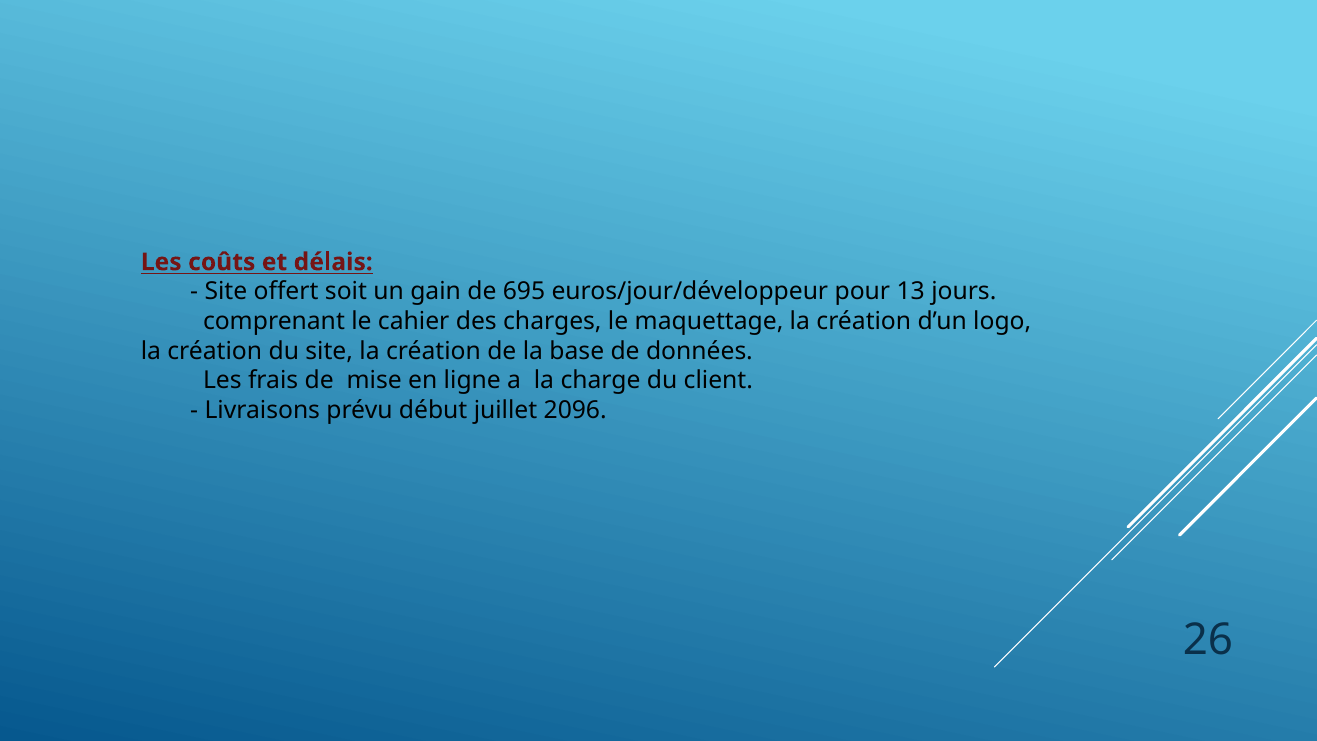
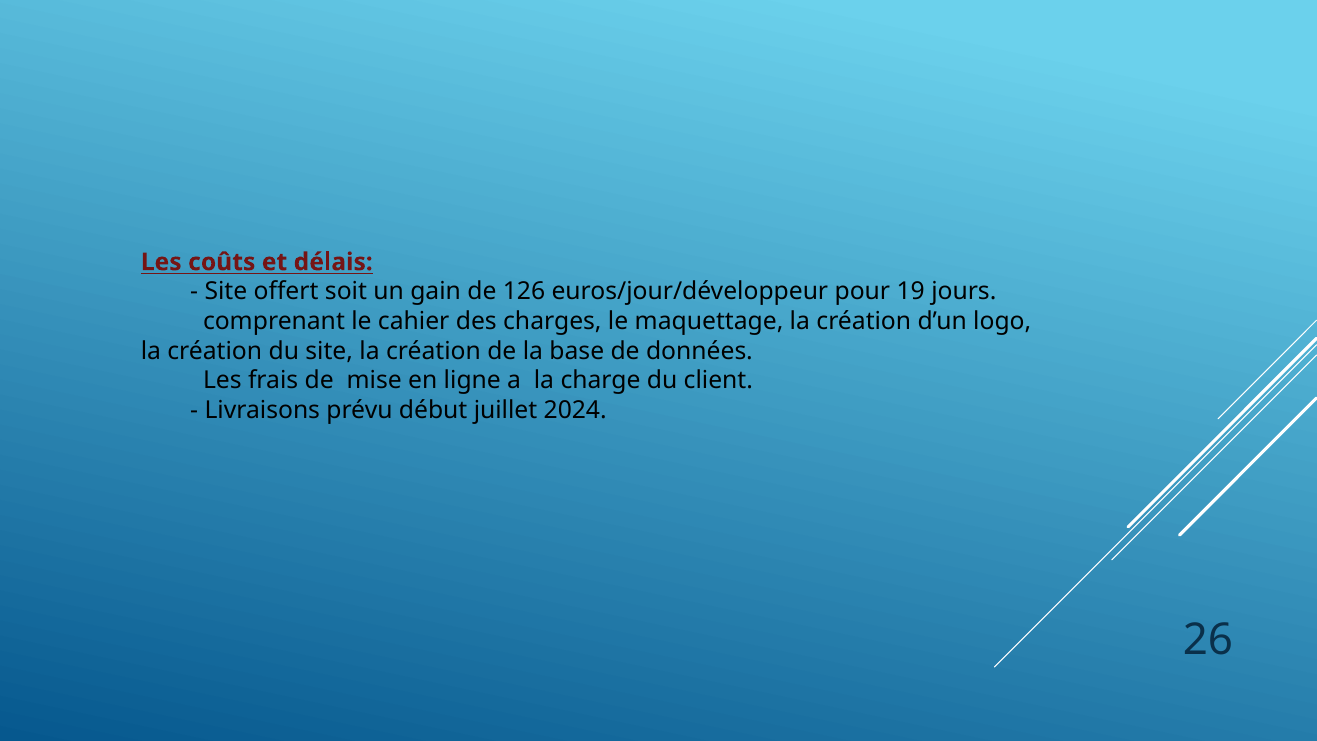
695: 695 -> 126
13: 13 -> 19
2096: 2096 -> 2024
